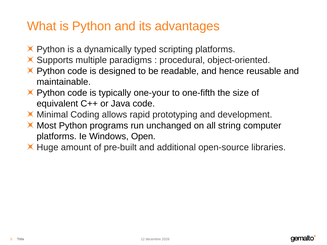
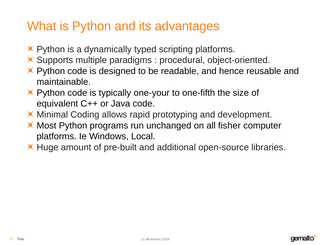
string: string -> fisher
Open: Open -> Local
